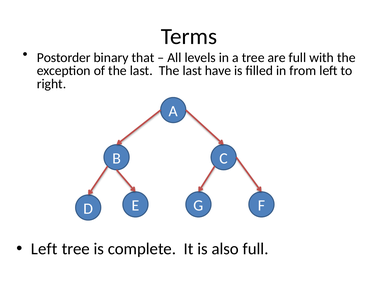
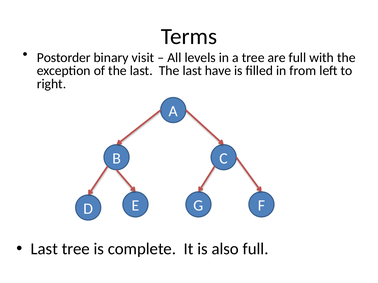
that: that -> visit
Left at (44, 249): Left -> Last
